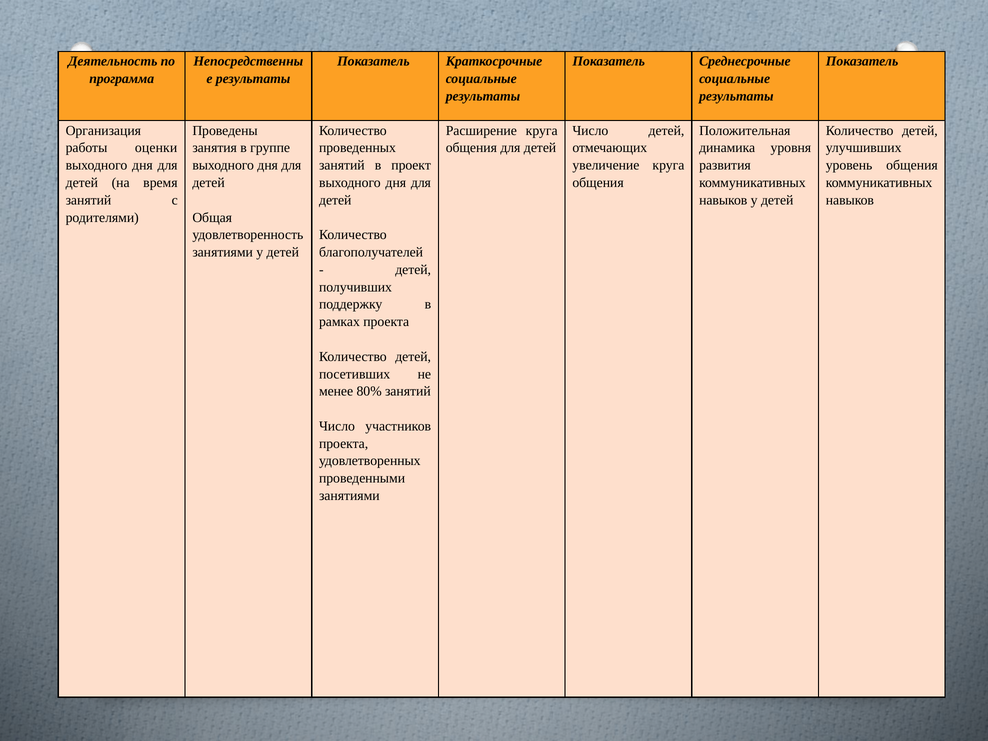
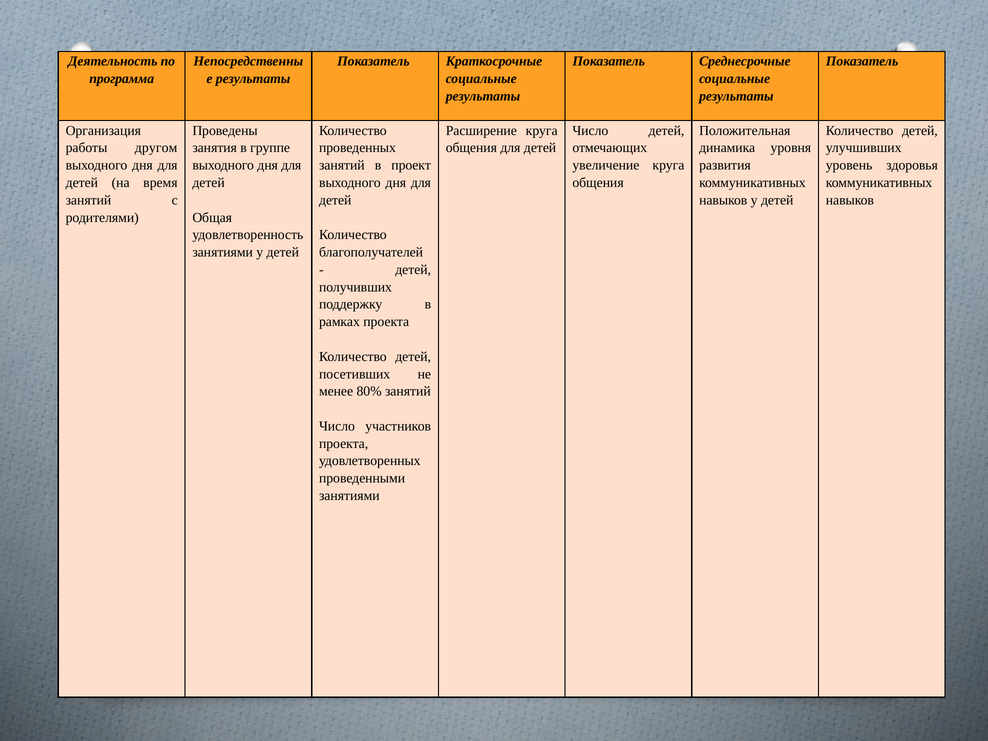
оценки: оценки -> другом
уровень общения: общения -> здоровья
